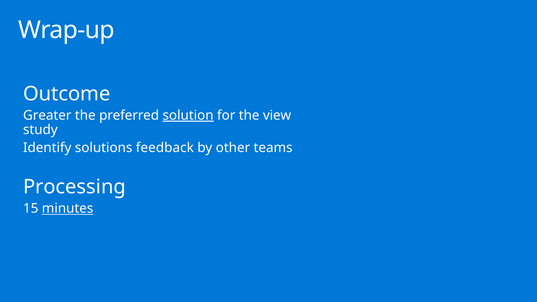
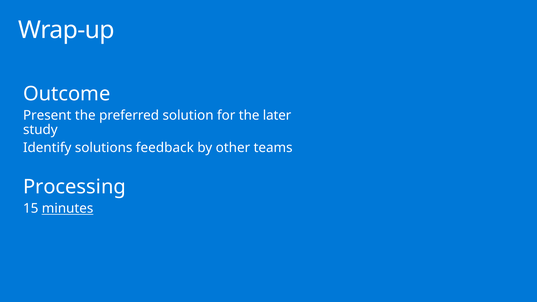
Greater: Greater -> Present
solution underline: present -> none
view: view -> later
